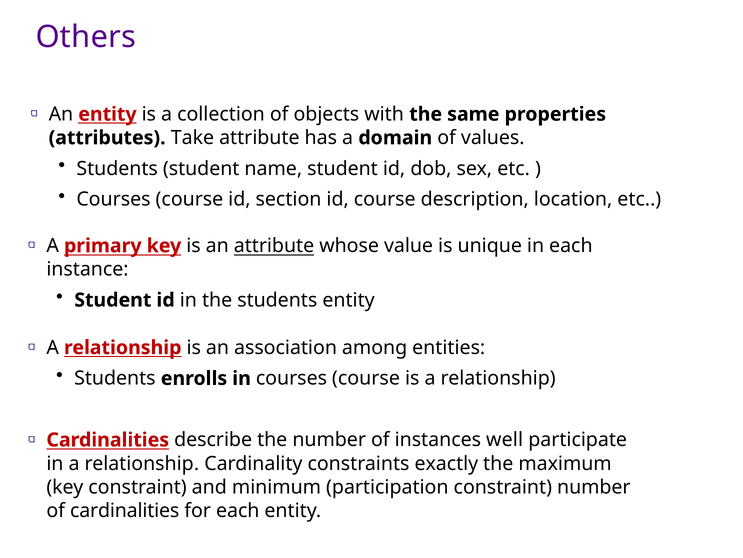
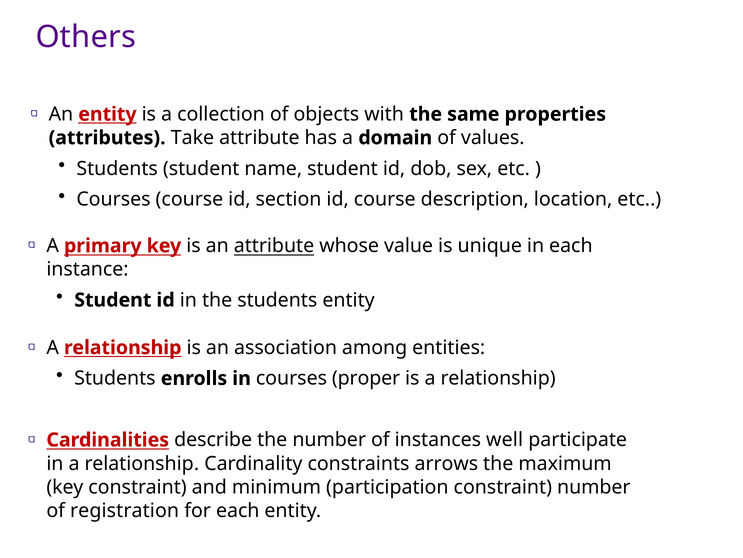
in courses course: course -> proper
exactly: exactly -> arrows
of cardinalities: cardinalities -> registration
